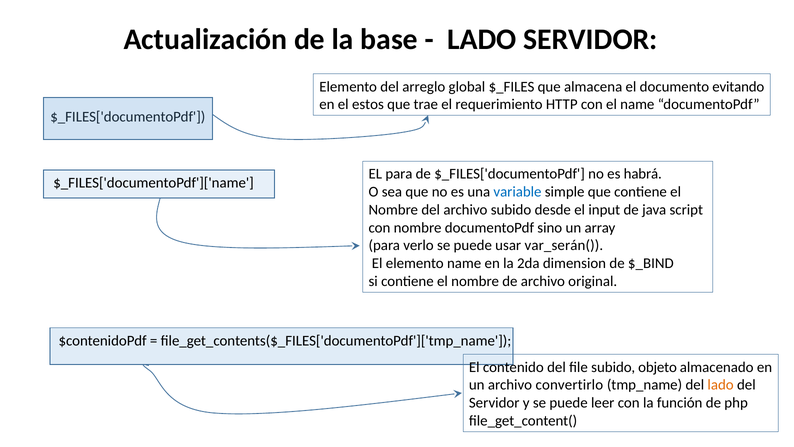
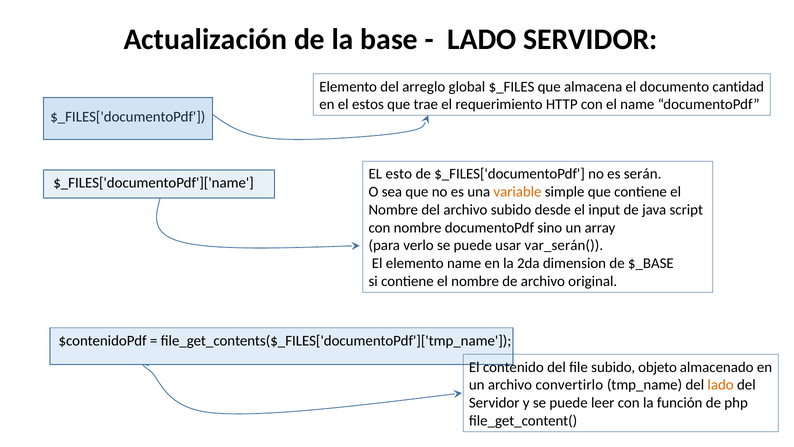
evitando: evitando -> cantidad
EL para: para -> esto
habrá: habrá -> serán
variable colour: blue -> orange
$_BIND: $_BIND -> $_BASE
